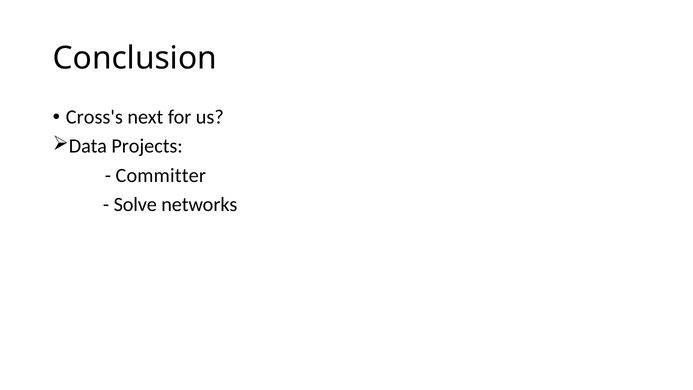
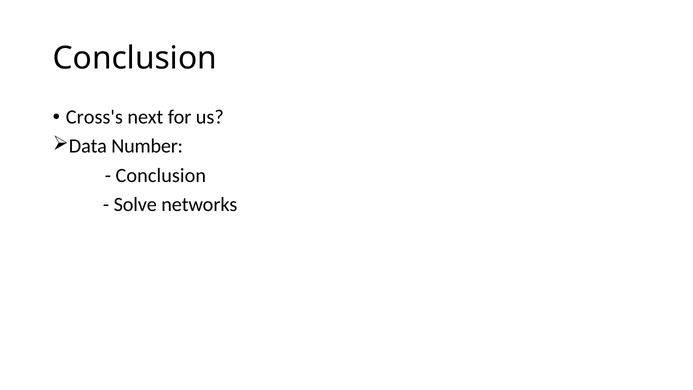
Projects: Projects -> Number
Committer at (161, 175): Committer -> Conclusion
